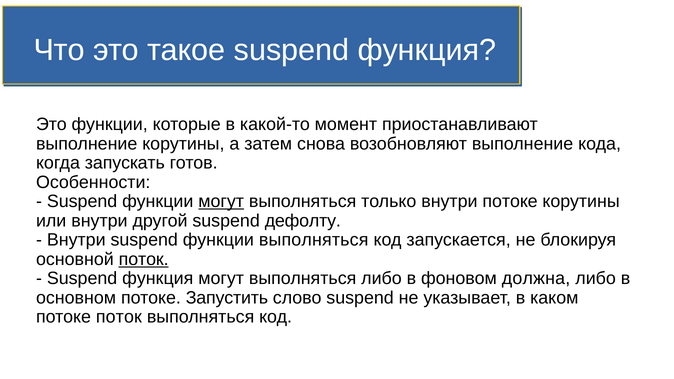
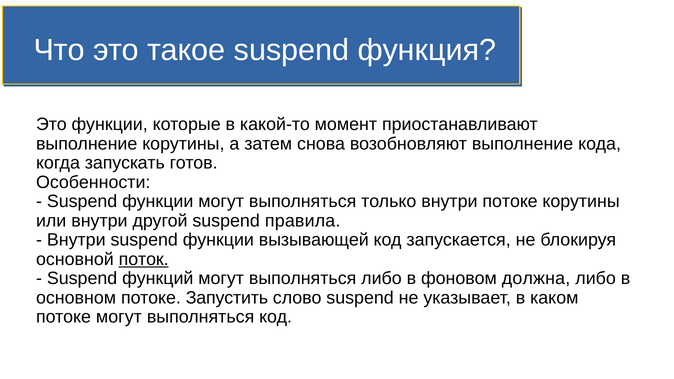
могут at (221, 202) underline: present -> none
дефолту: дефолту -> правила
функции выполняться: выполняться -> вызывающей
функция at (158, 279): функция -> функций
потоке поток: поток -> могут
